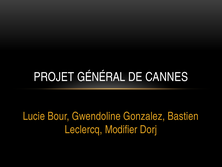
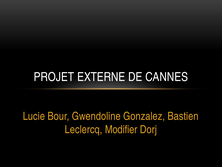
GÉNÉRAL: GÉNÉRAL -> EXTERNE
